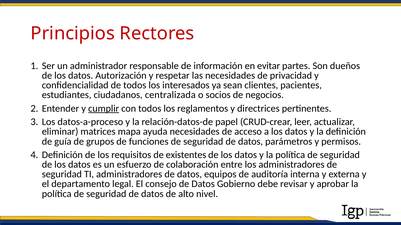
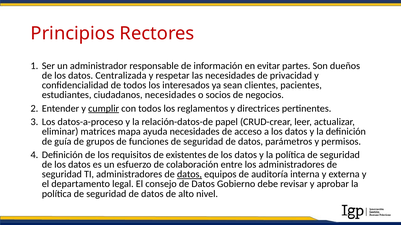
Autorización: Autorización -> Centralizada
ciudadanos centralizada: centralizada -> necesidades
datos at (189, 175) underline: none -> present
